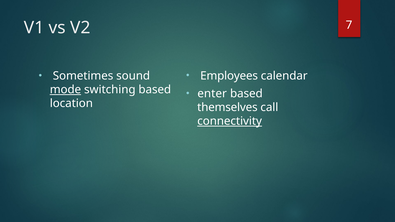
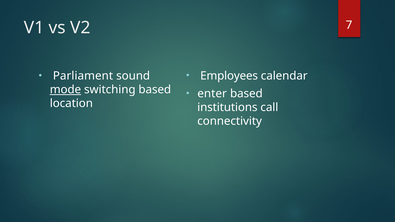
Sometimes: Sometimes -> Parliament
themselves: themselves -> institutions
connectivity underline: present -> none
